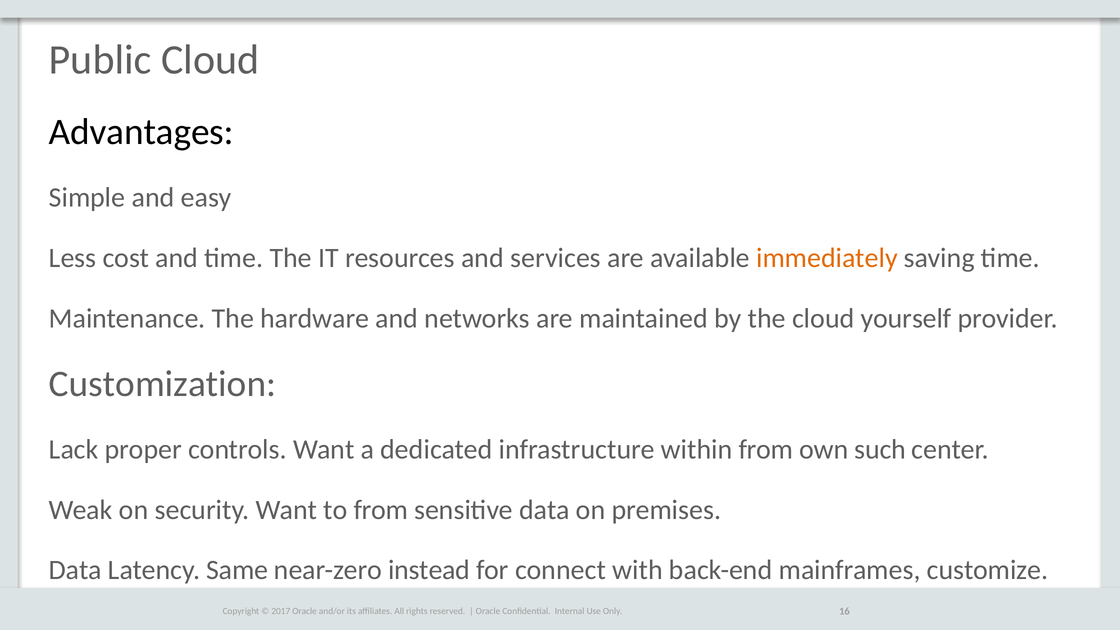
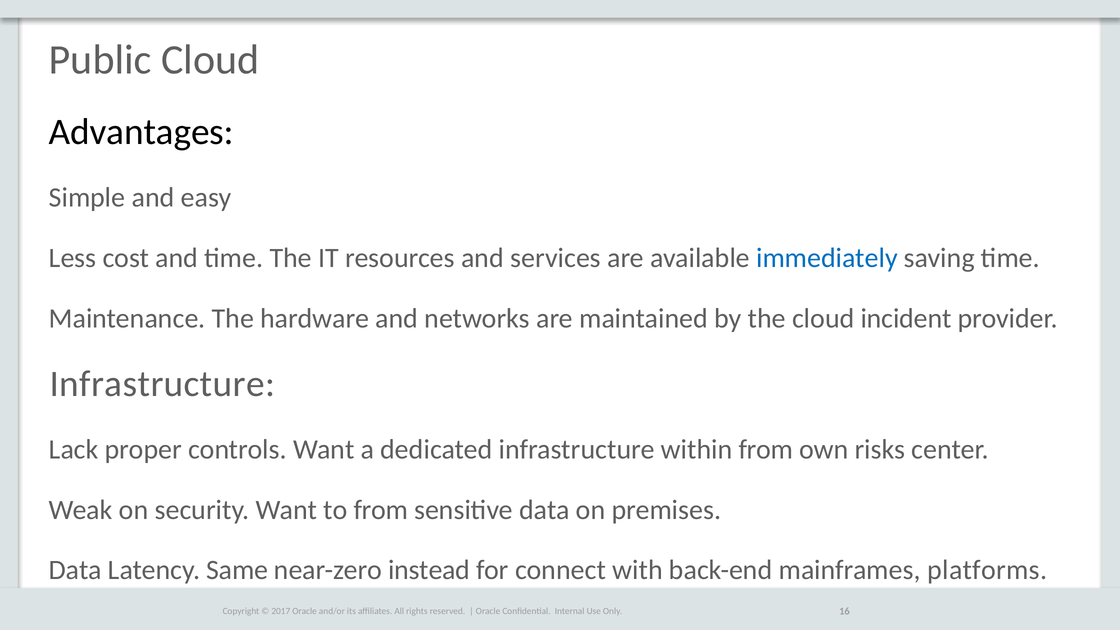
immediately colour: orange -> blue
yourself: yourself -> incident
Customization at (163, 384): Customization -> Infrastructure
such: such -> risks
customize: customize -> platforms
